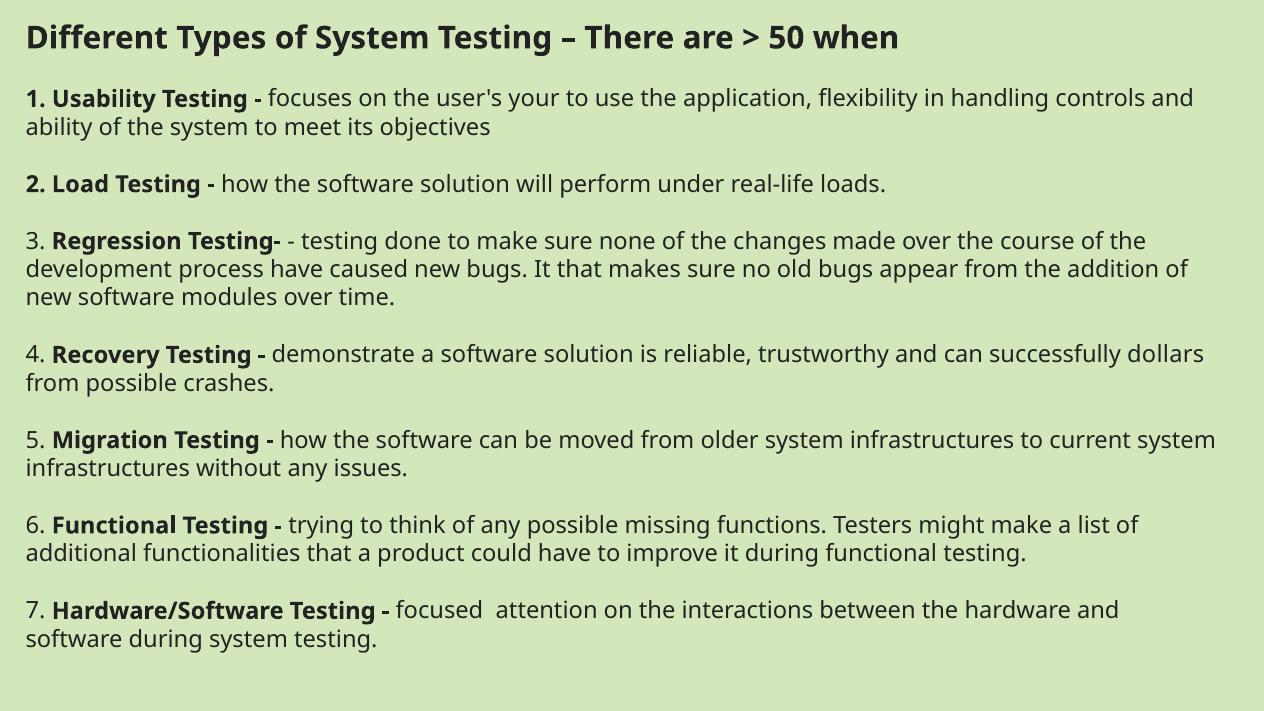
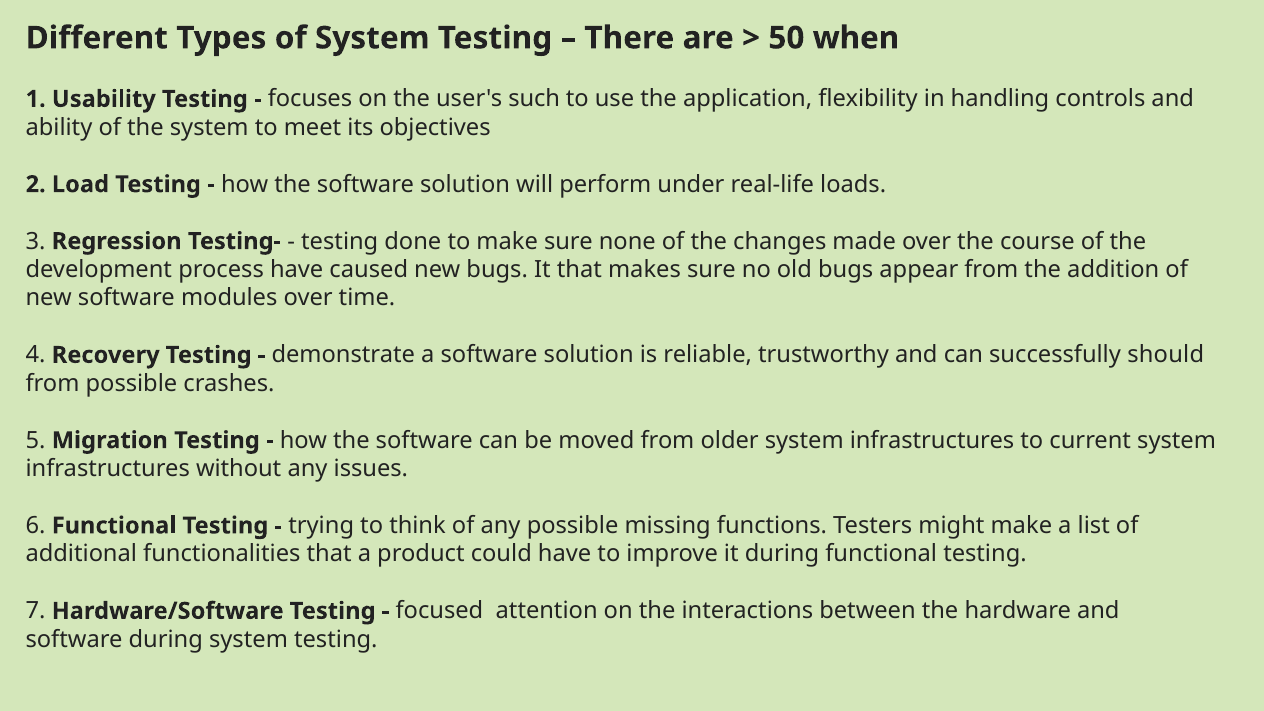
your: your -> such
dollars: dollars -> should
